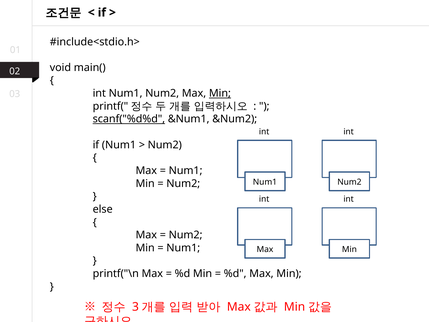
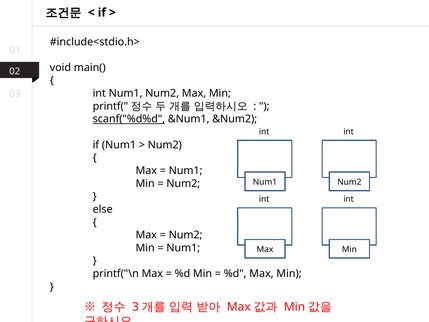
Min at (220, 93) underline: present -> none
